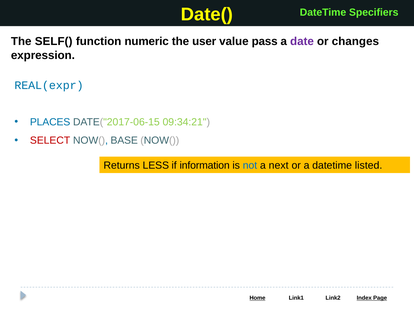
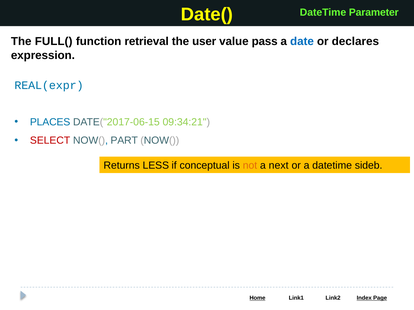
Specifiers: Specifiers -> Parameter
SELF(: SELF( -> FULL(
numeric: numeric -> retrieval
date colour: purple -> blue
changes: changes -> declares
BASE: BASE -> PART
information: information -> conceptual
not colour: blue -> orange
listed: listed -> sideb
